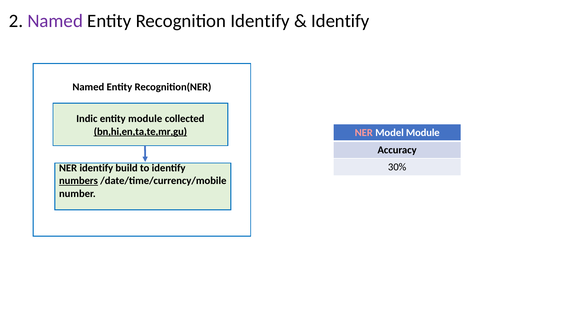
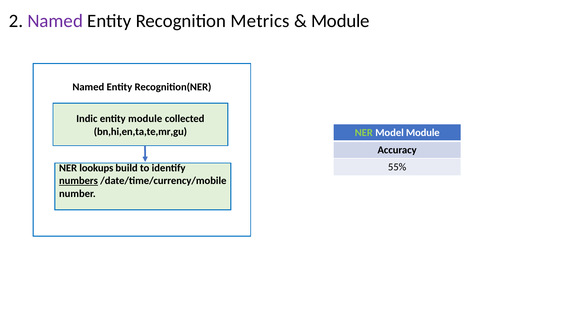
Recognition Identify: Identify -> Metrics
Identify at (340, 21): Identify -> Module
bn,hi,en,ta,te,mr,gu underline: present -> none
NER at (364, 133) colour: pink -> light green
30%: 30% -> 55%
NER identify: identify -> lookups
